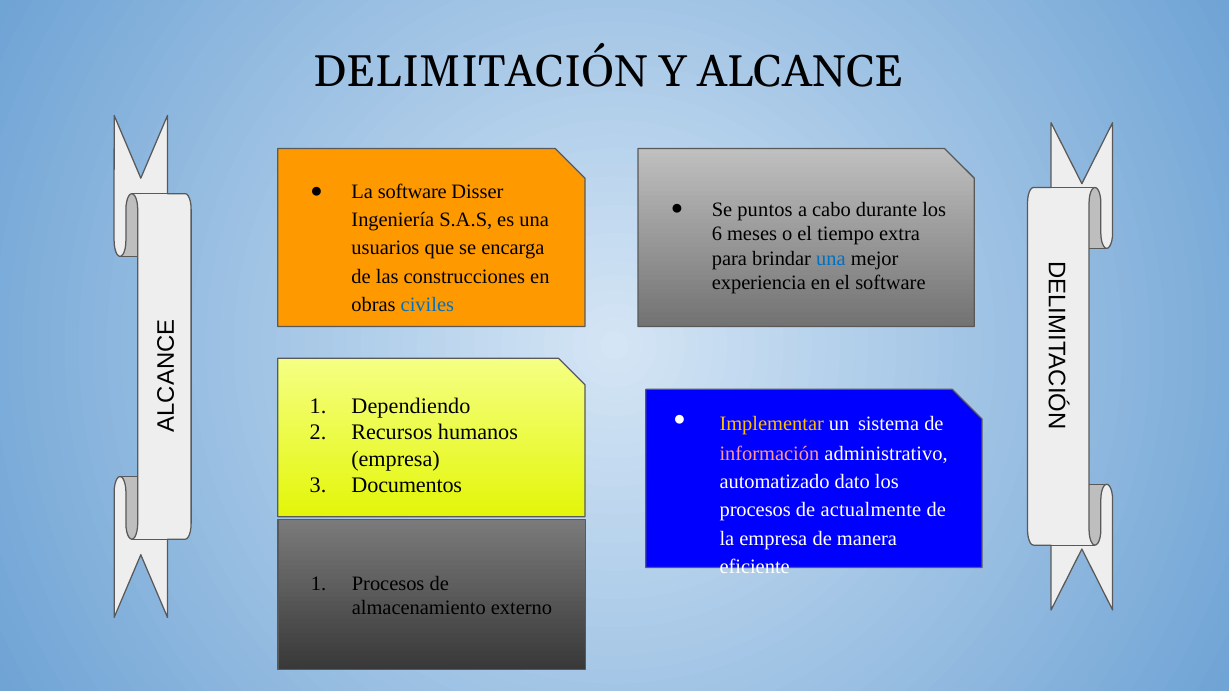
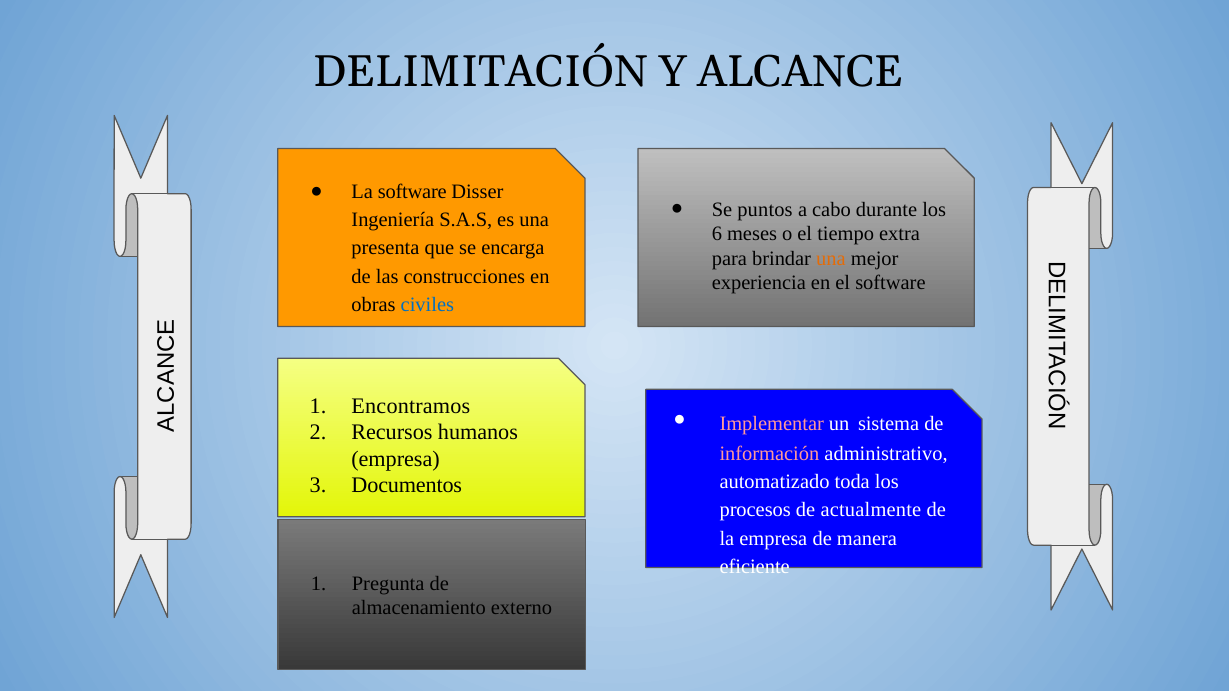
usuarios: usuarios -> presenta
una at (831, 259) colour: blue -> orange
Dependiendo: Dependiendo -> Encontramos
Implementar colour: yellow -> pink
dato: dato -> toda
Procesos at (388, 584): Procesos -> Pregunta
